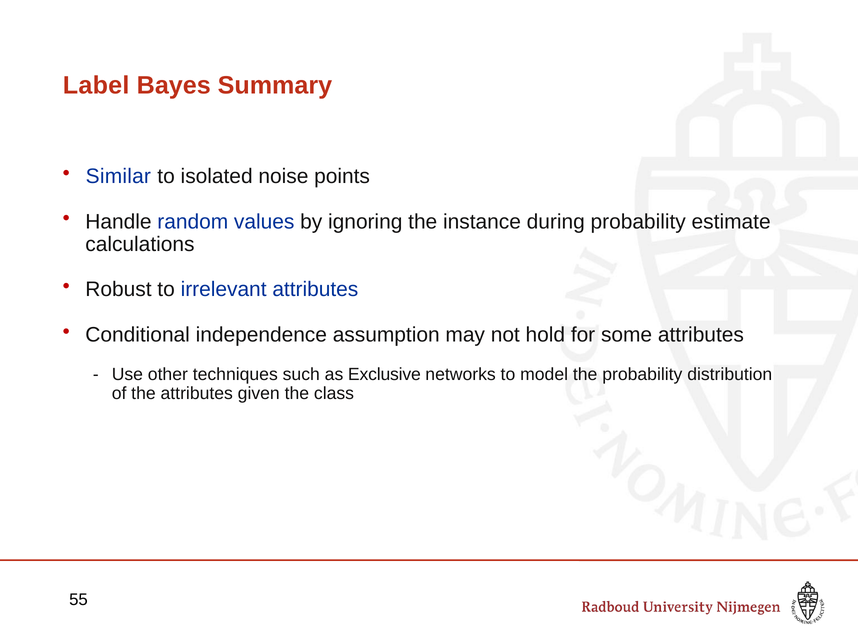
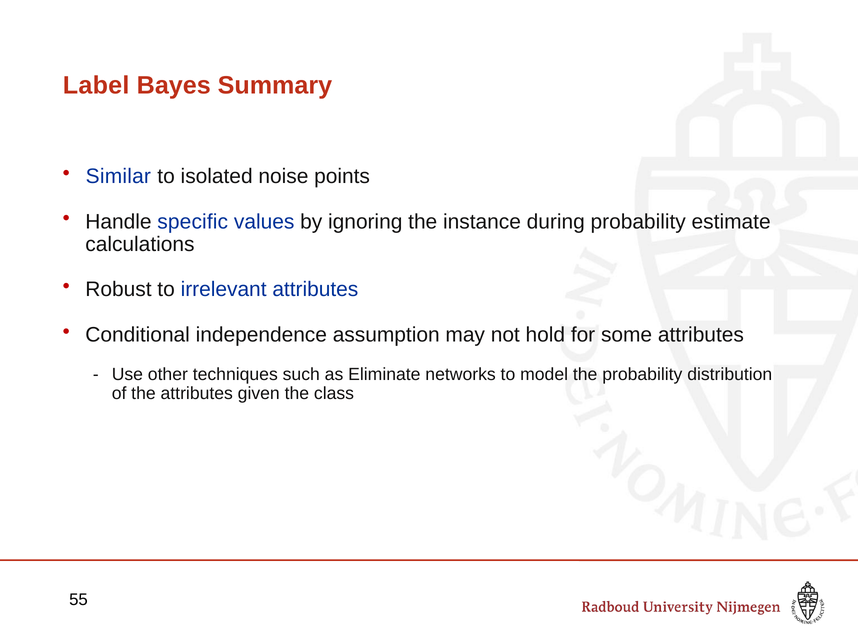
random: random -> specific
Exclusive: Exclusive -> Eliminate
